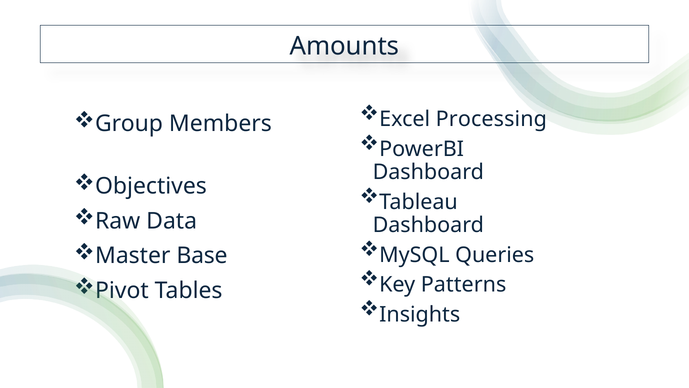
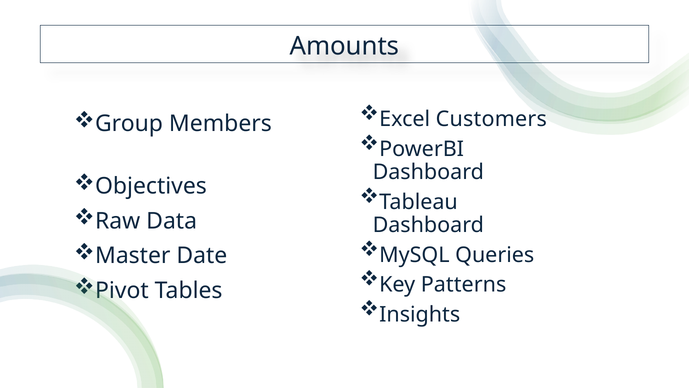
Processing: Processing -> Customers
Base: Base -> Date
